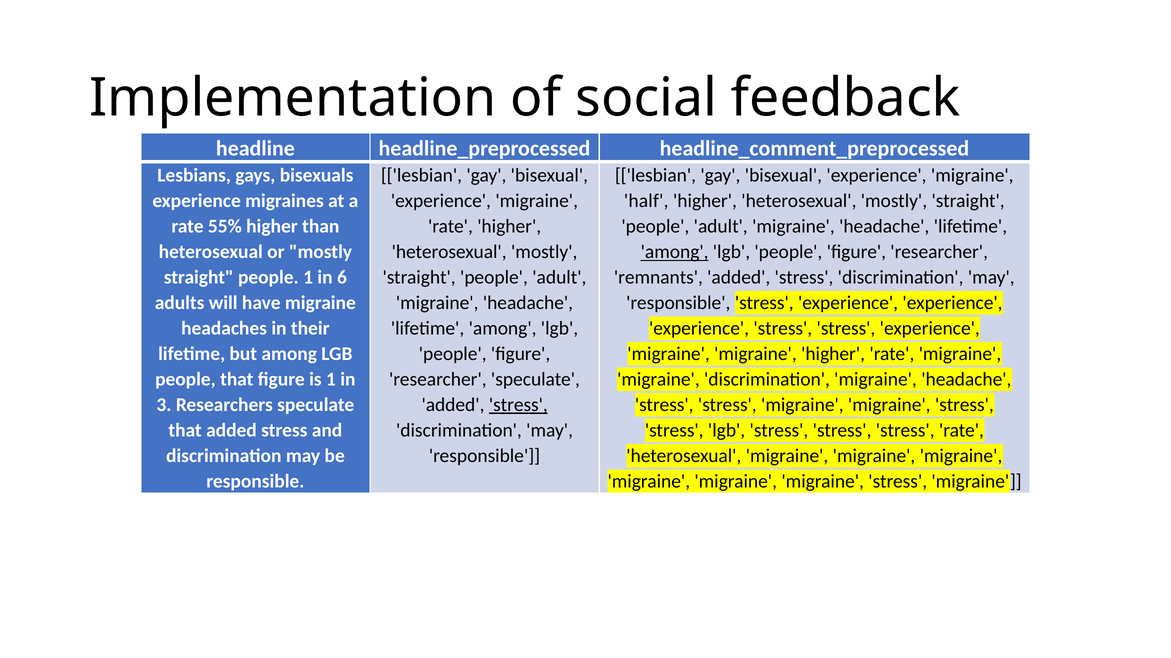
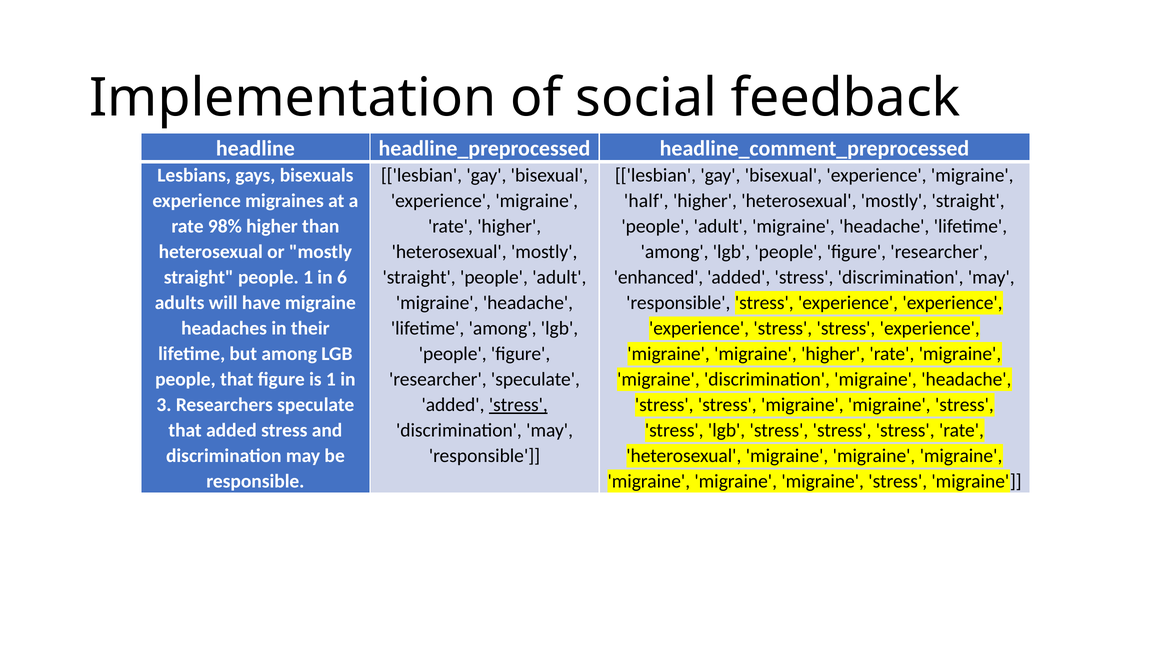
55%: 55% -> 98%
among at (675, 252) underline: present -> none
remnants: remnants -> enhanced
